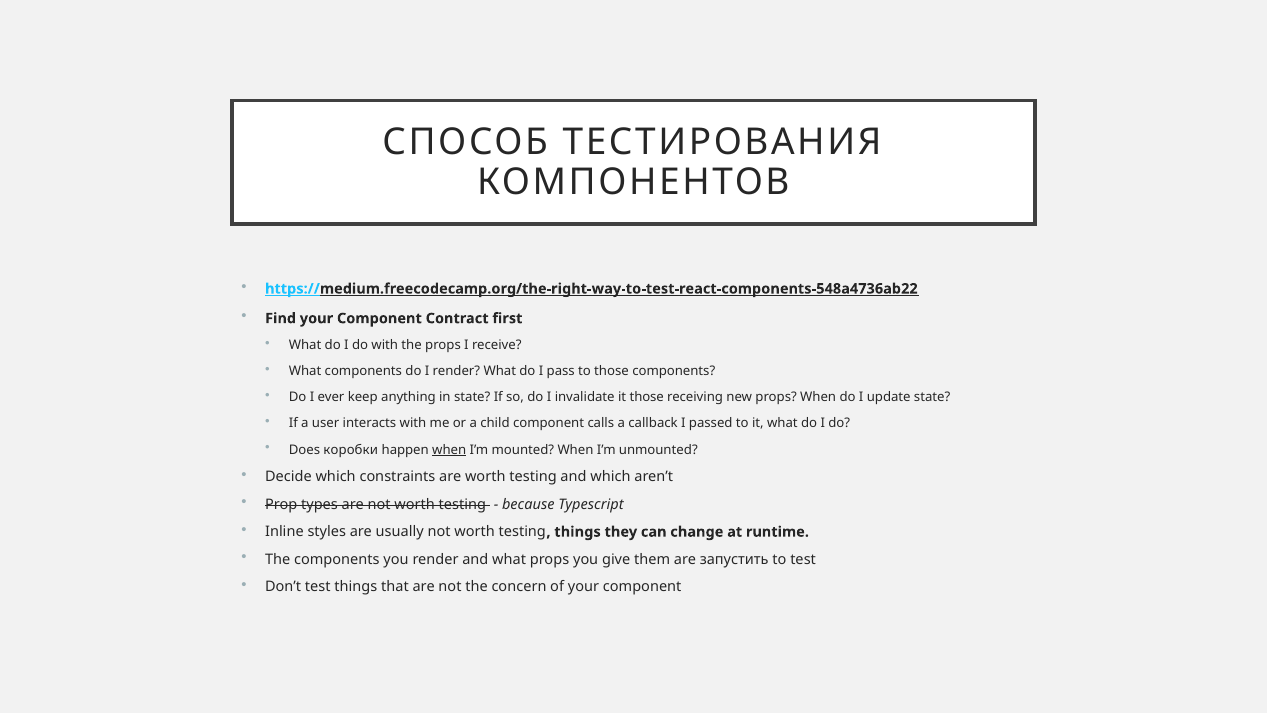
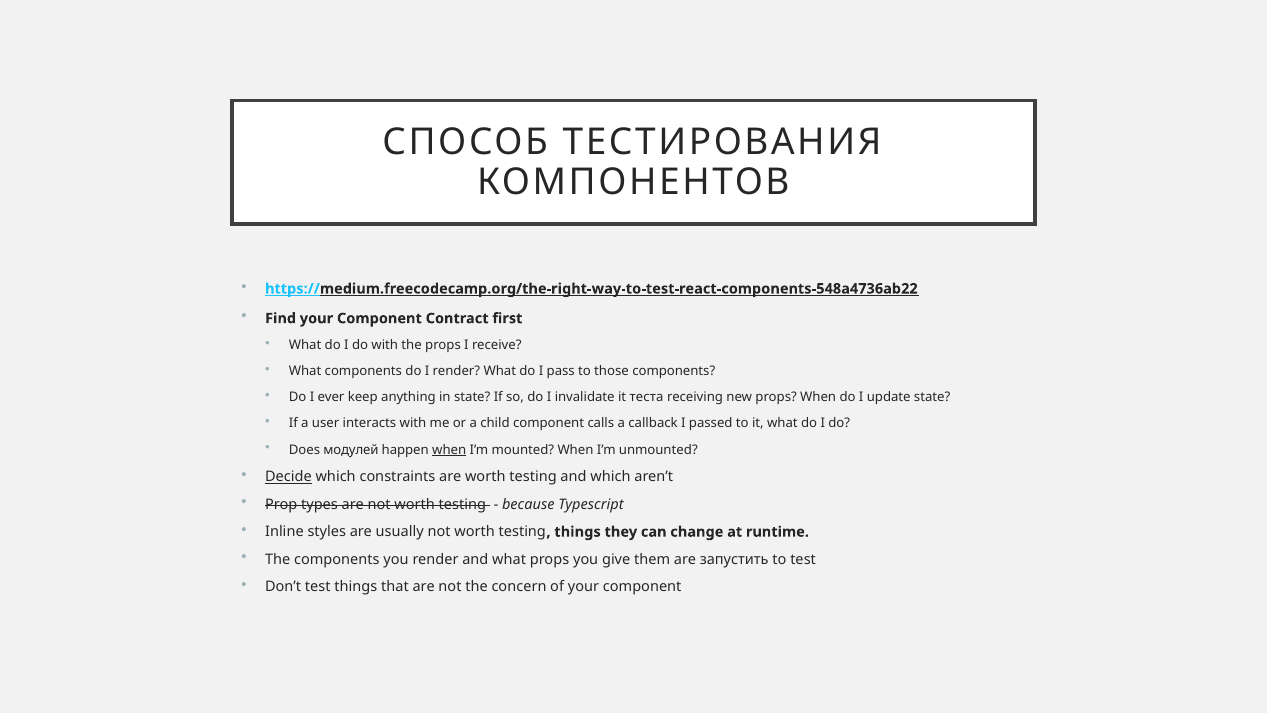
it those: those -> теста
коробки: коробки -> модулей
Decide underline: none -> present
